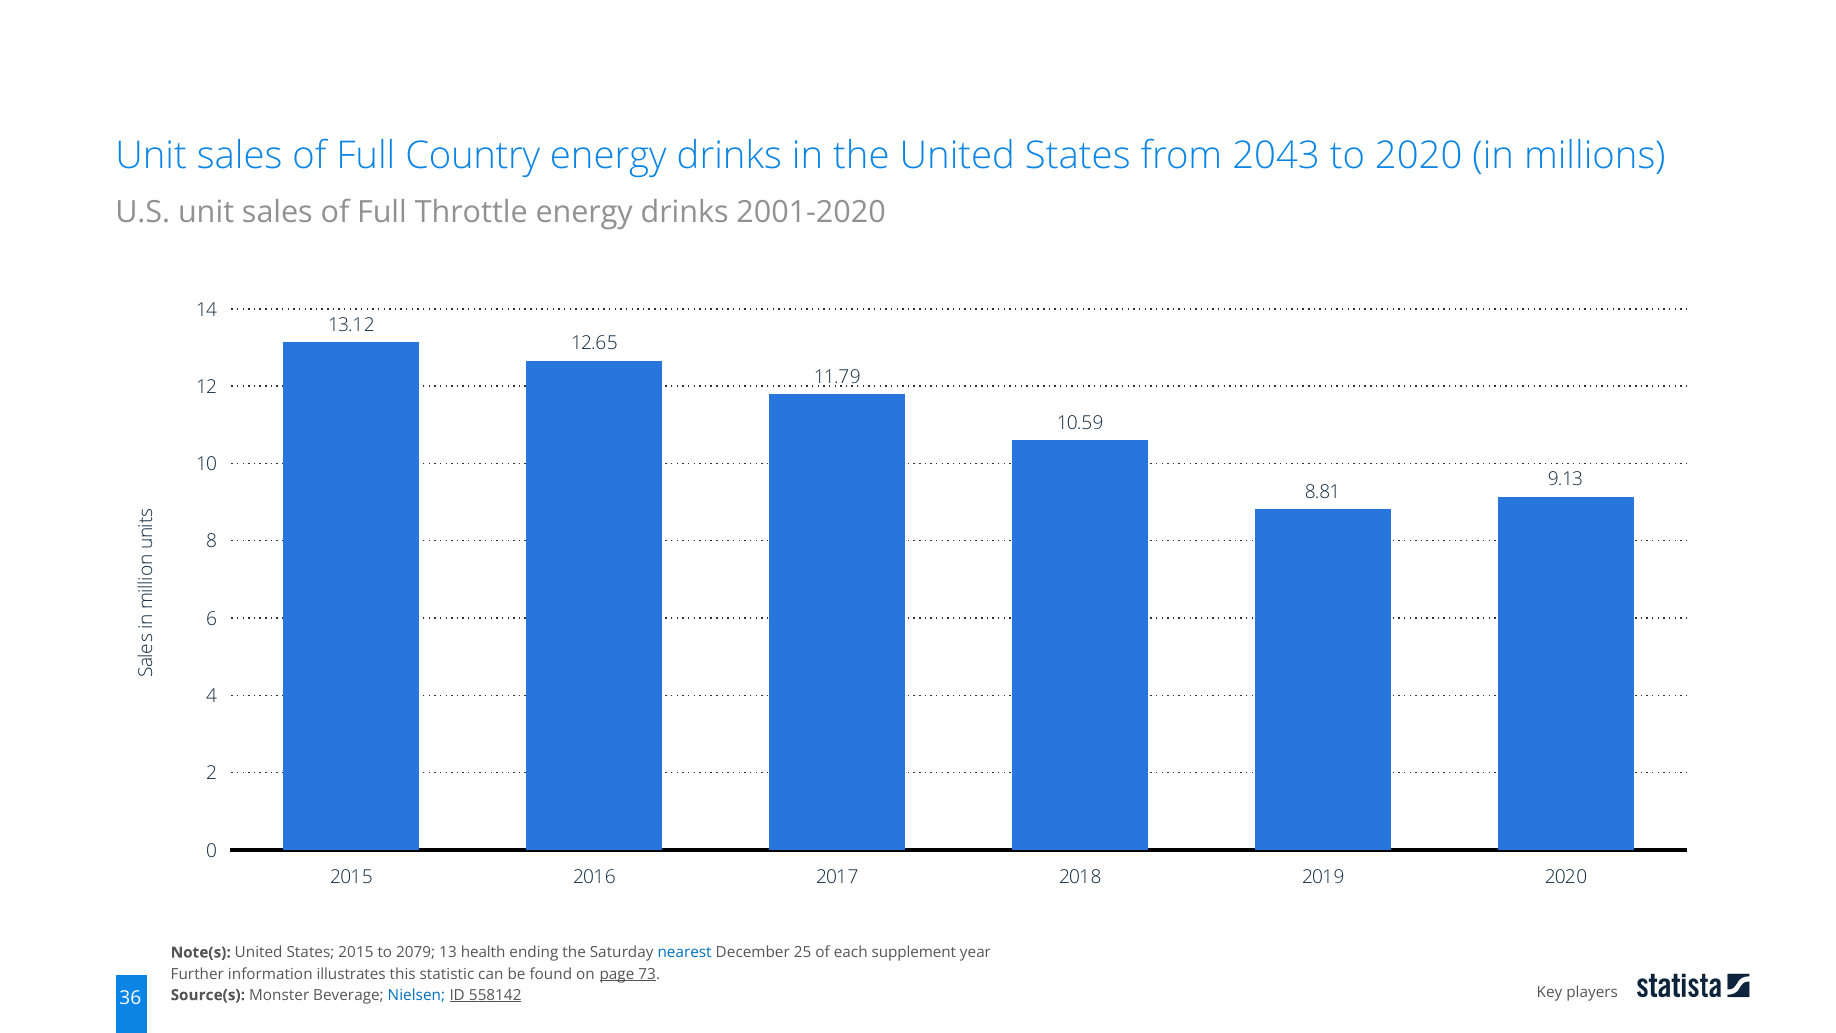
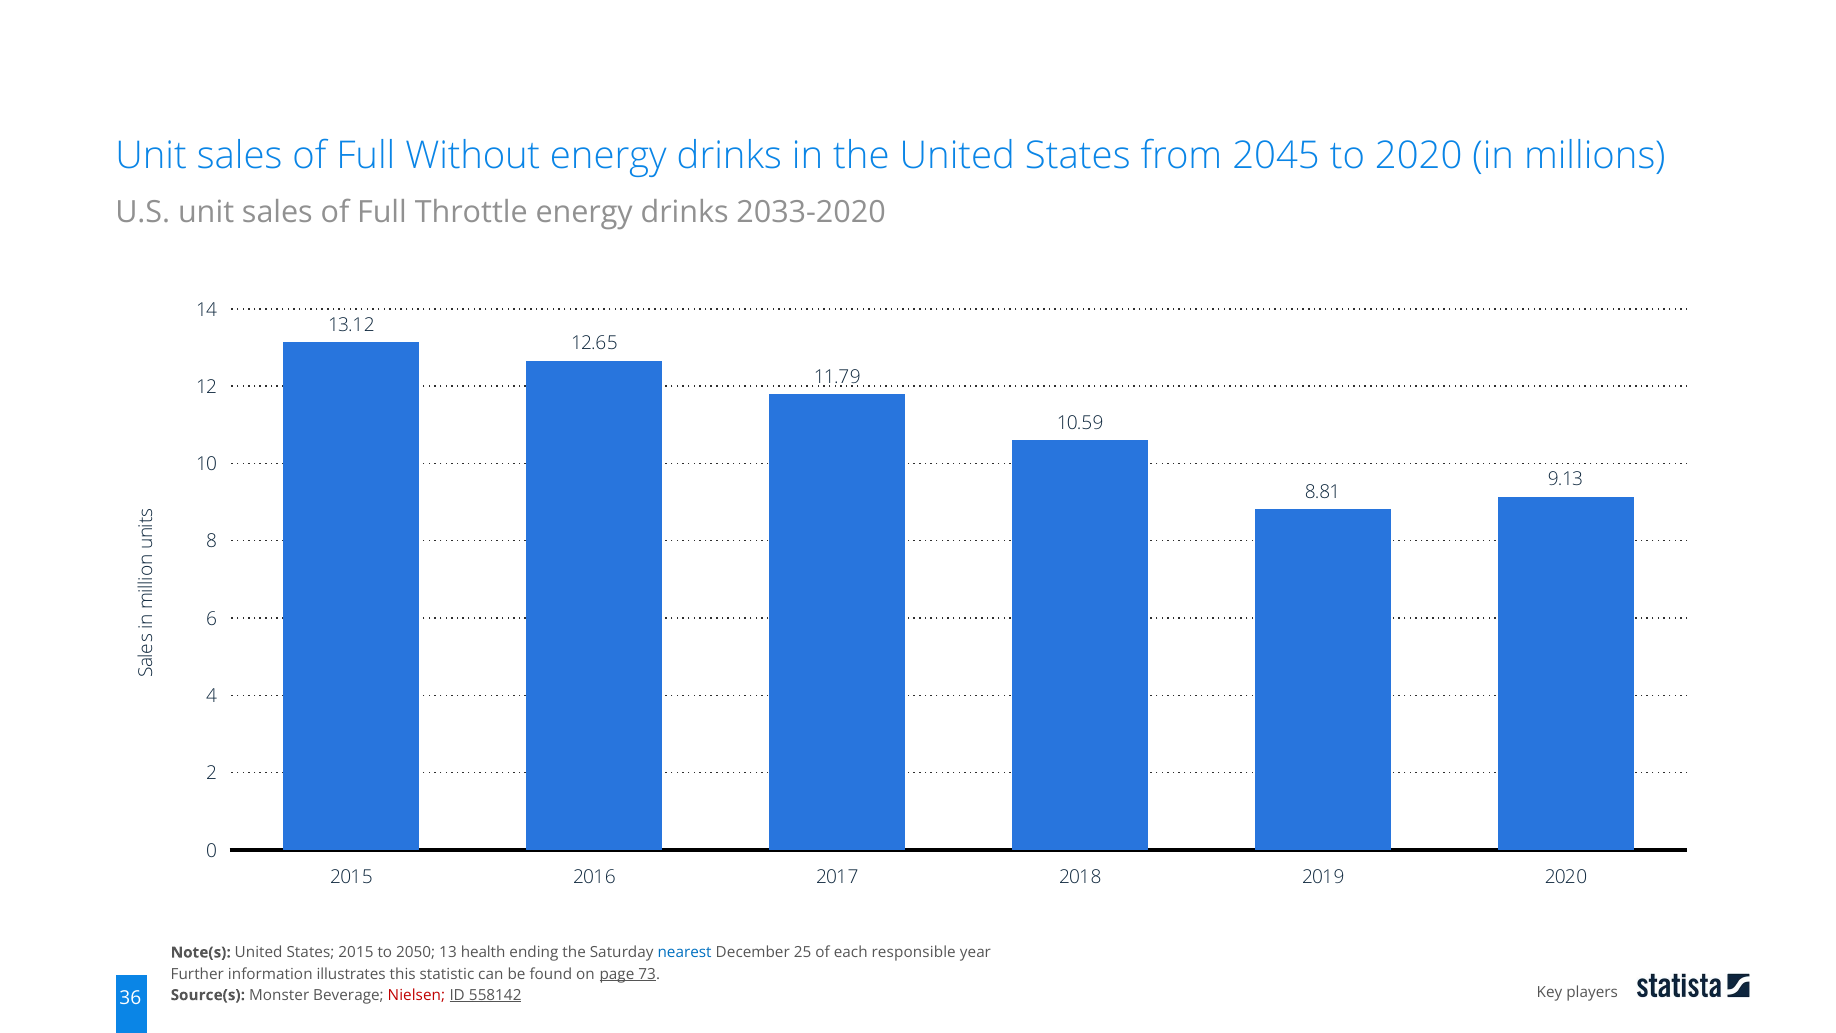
Country: Country -> Without
2043: 2043 -> 2045
2001-2020: 2001-2020 -> 2033-2020
2079: 2079 -> 2050
supplement: supplement -> responsible
Nielsen colour: blue -> red
